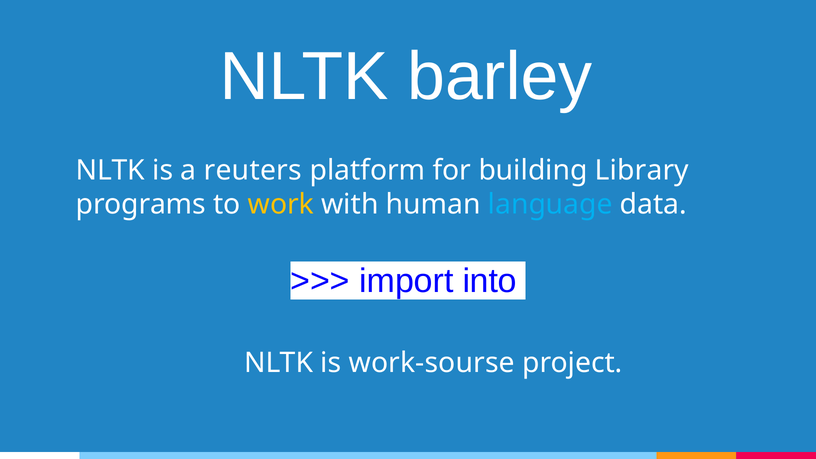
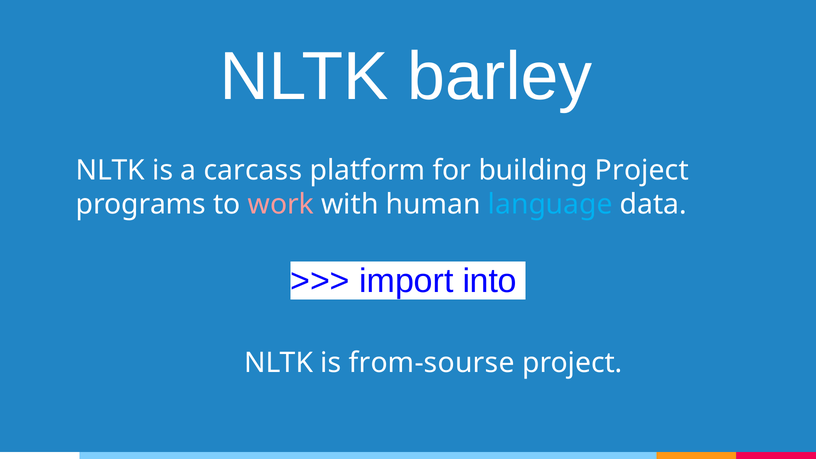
reuters: reuters -> carcass
building Library: Library -> Project
work colour: yellow -> pink
work-sourse: work-sourse -> from-sourse
